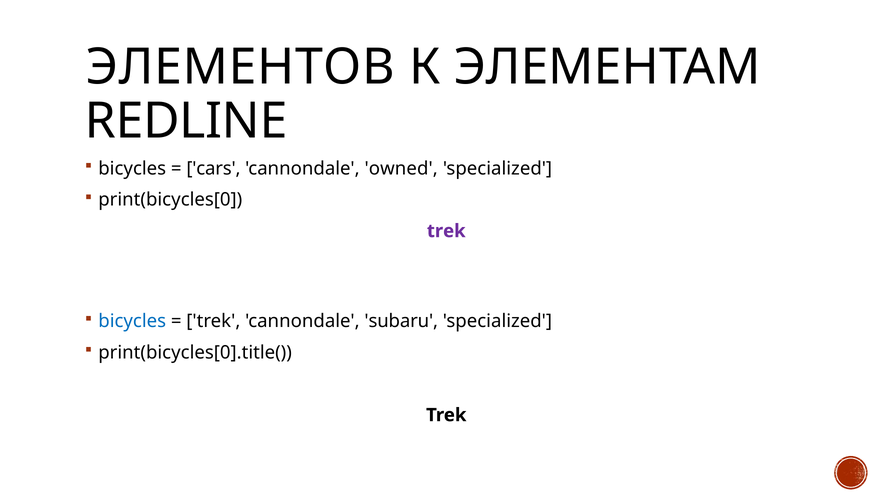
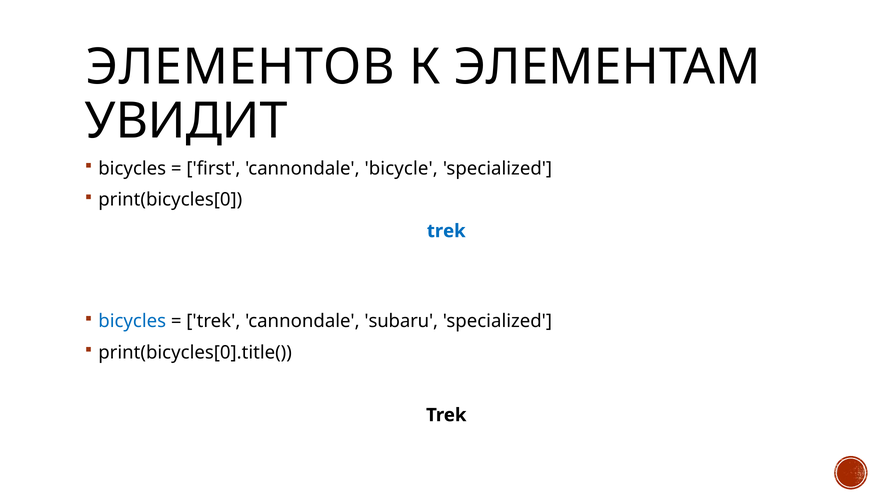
REDLINE: REDLINE -> УВИДИТ
cars: cars -> first
owned: owned -> bicycle
trek at (446, 231) colour: purple -> blue
